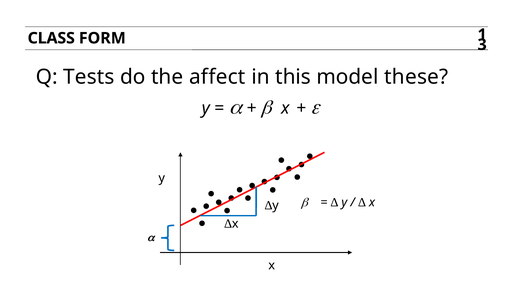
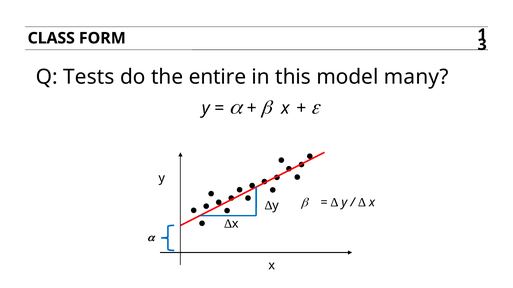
affect: affect -> entire
these: these -> many
